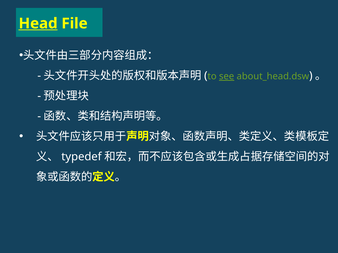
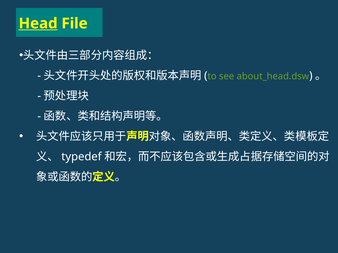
see underline: present -> none
